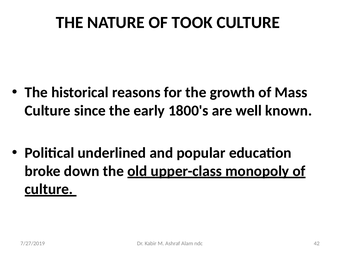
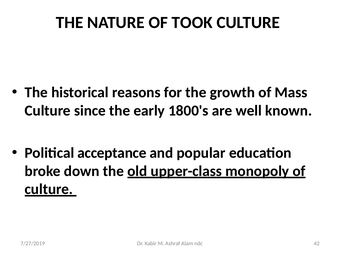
underlined: underlined -> acceptance
